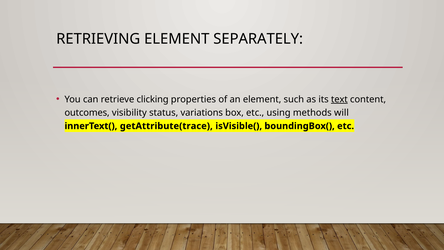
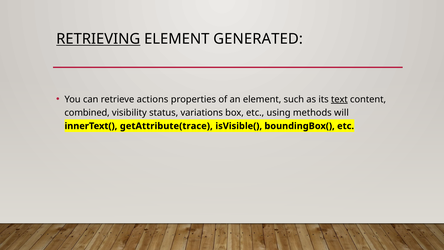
RETRIEVING underline: none -> present
SEPARATELY: SEPARATELY -> GENERATED
clicking: clicking -> actions
outcomes: outcomes -> combined
